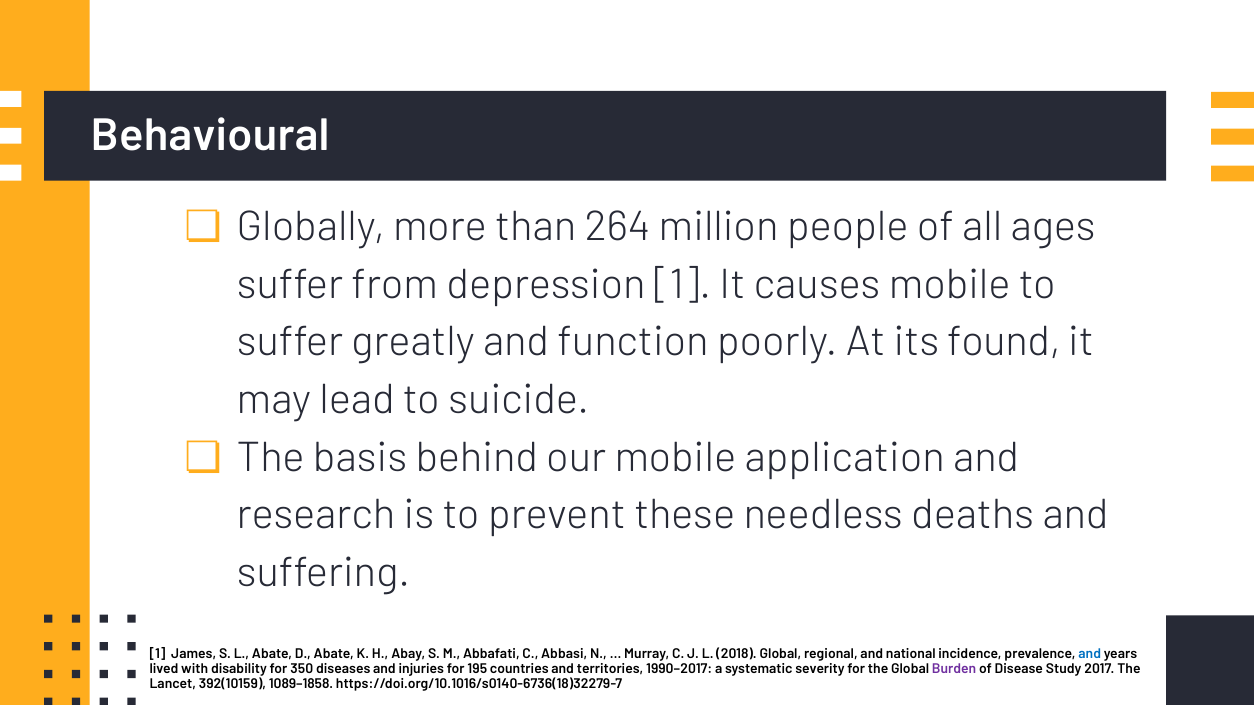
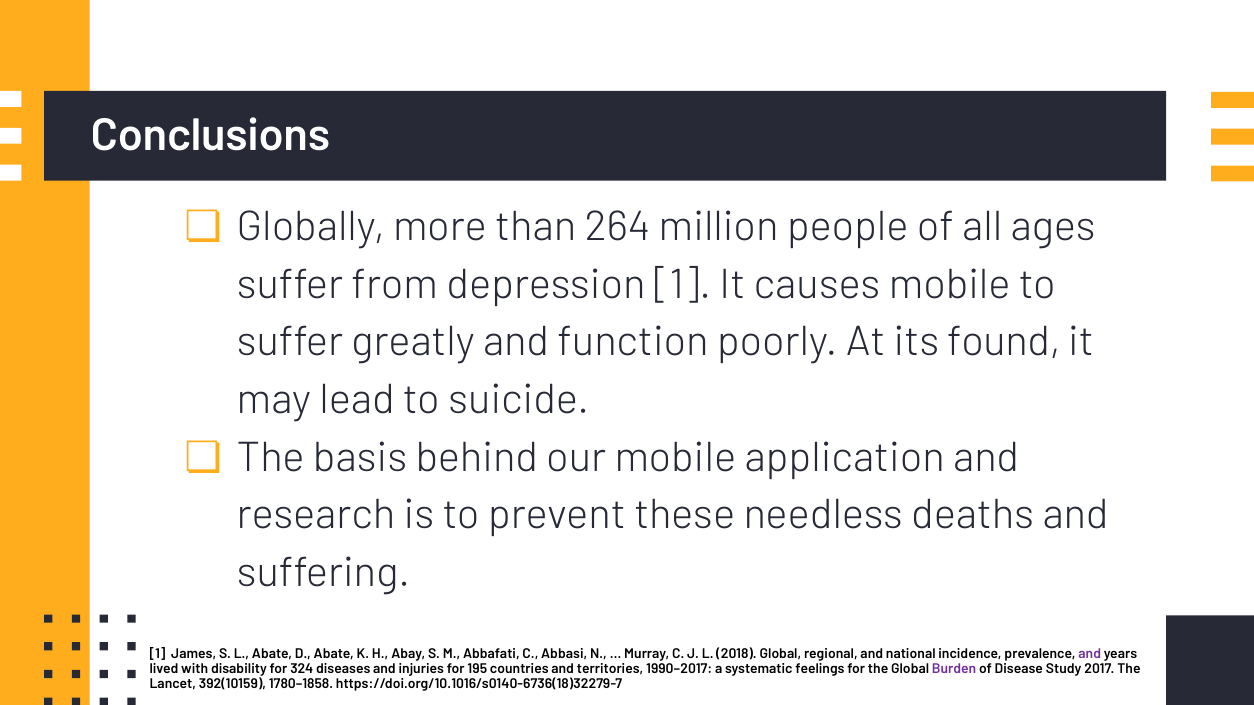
Behavioural: Behavioural -> Conclusions
and at (1090, 655) colour: blue -> purple
350: 350 -> 324
severity: severity -> feelings
1089–1858: 1089–1858 -> 1780–1858
